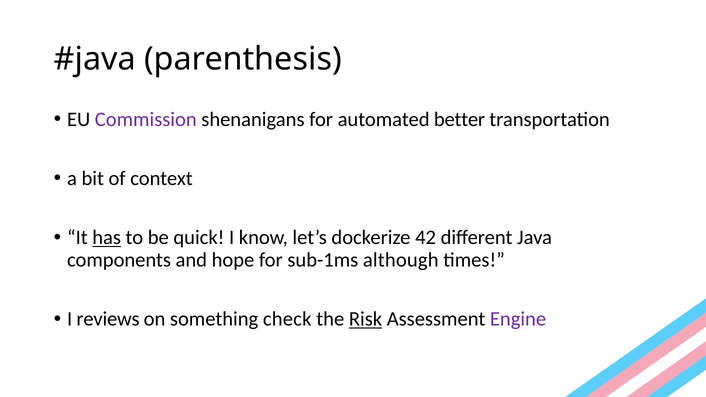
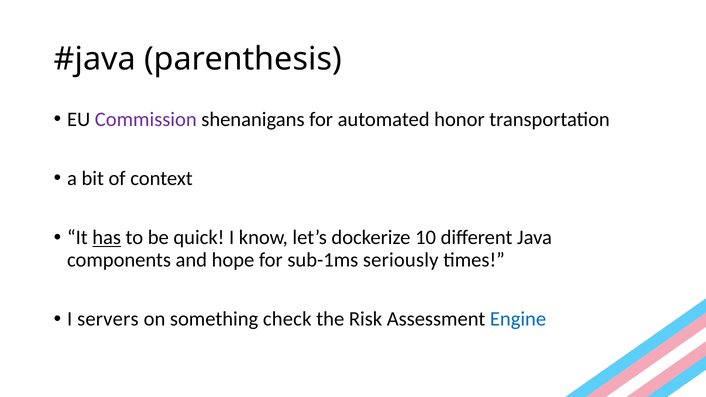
better: better -> honor
42: 42 -> 10
although: although -> seriously
reviews: reviews -> servers
Risk underline: present -> none
Engine colour: purple -> blue
